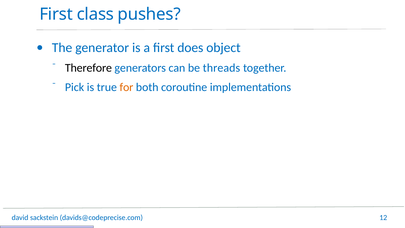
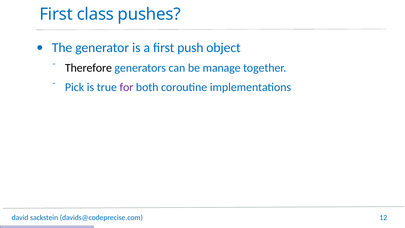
does: does -> push
threads: threads -> manage
for colour: orange -> purple
